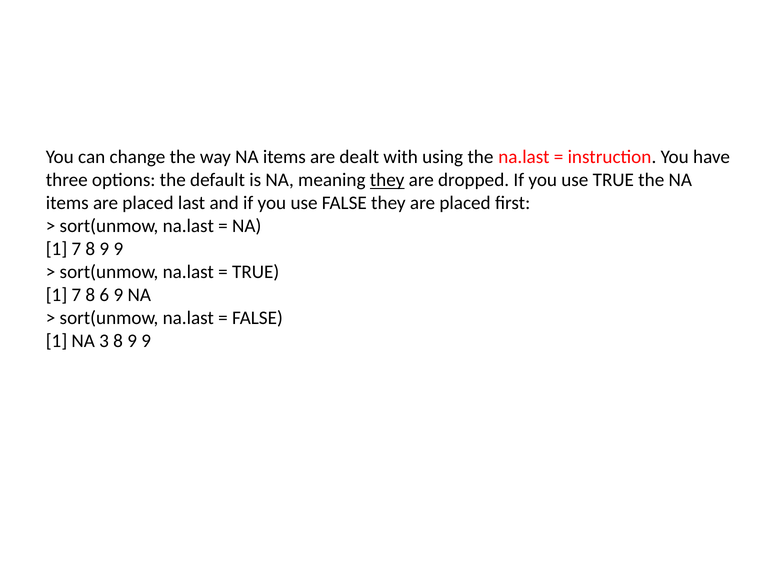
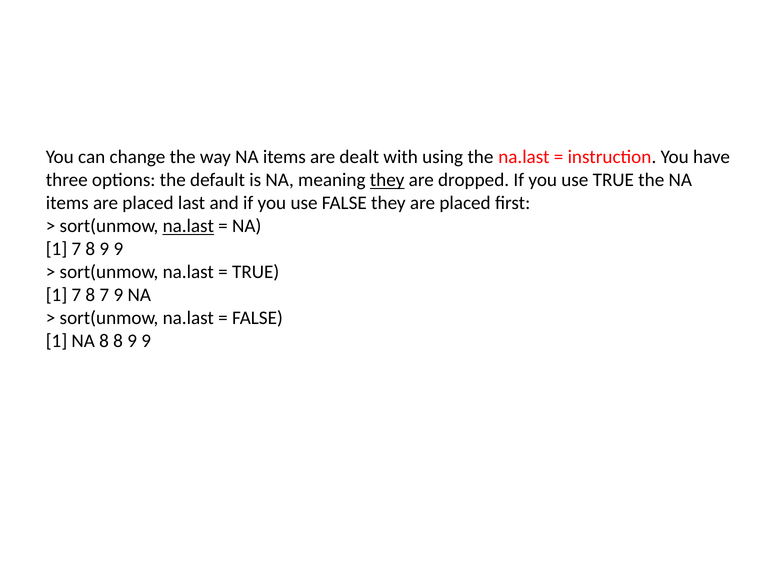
na.last at (188, 226) underline: none -> present
8 6: 6 -> 7
NA 3: 3 -> 8
